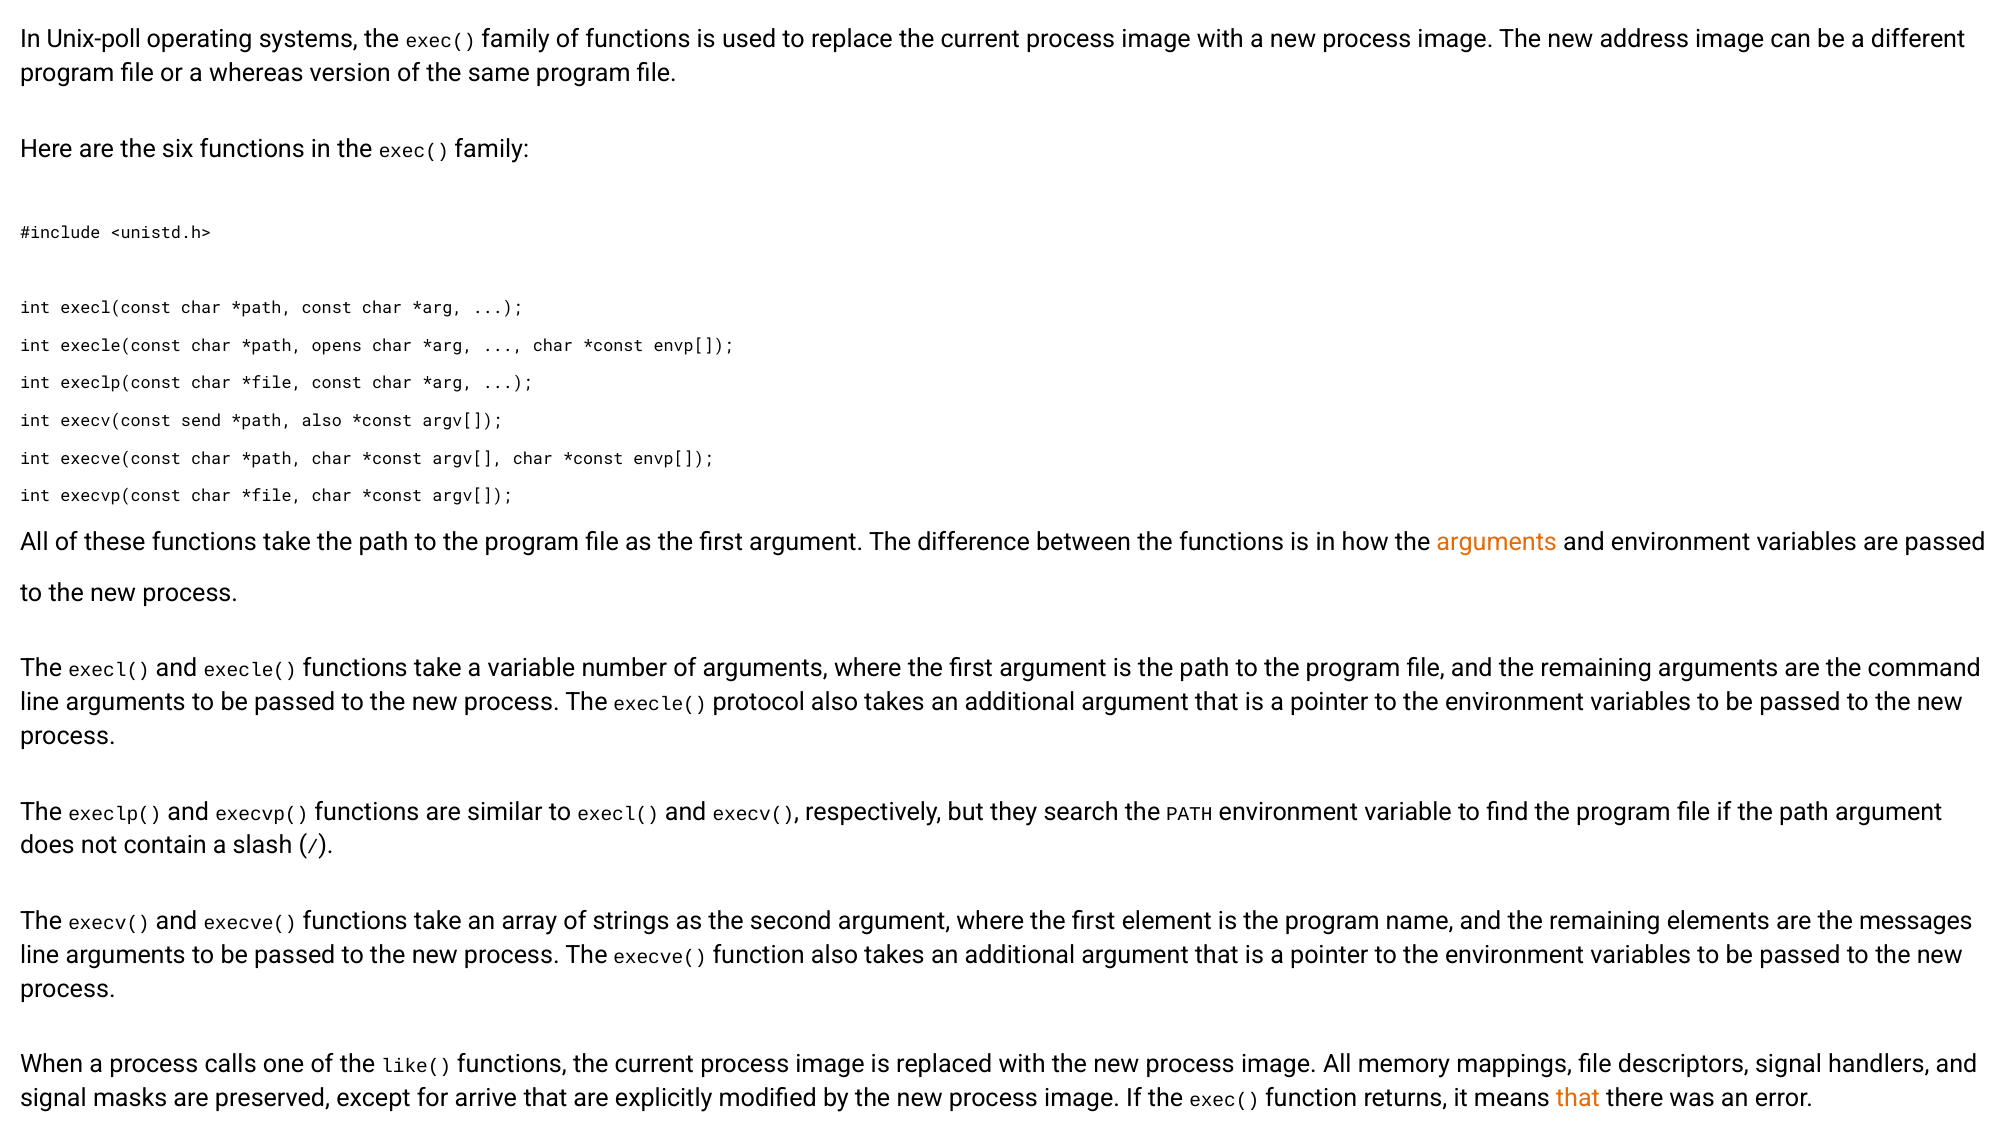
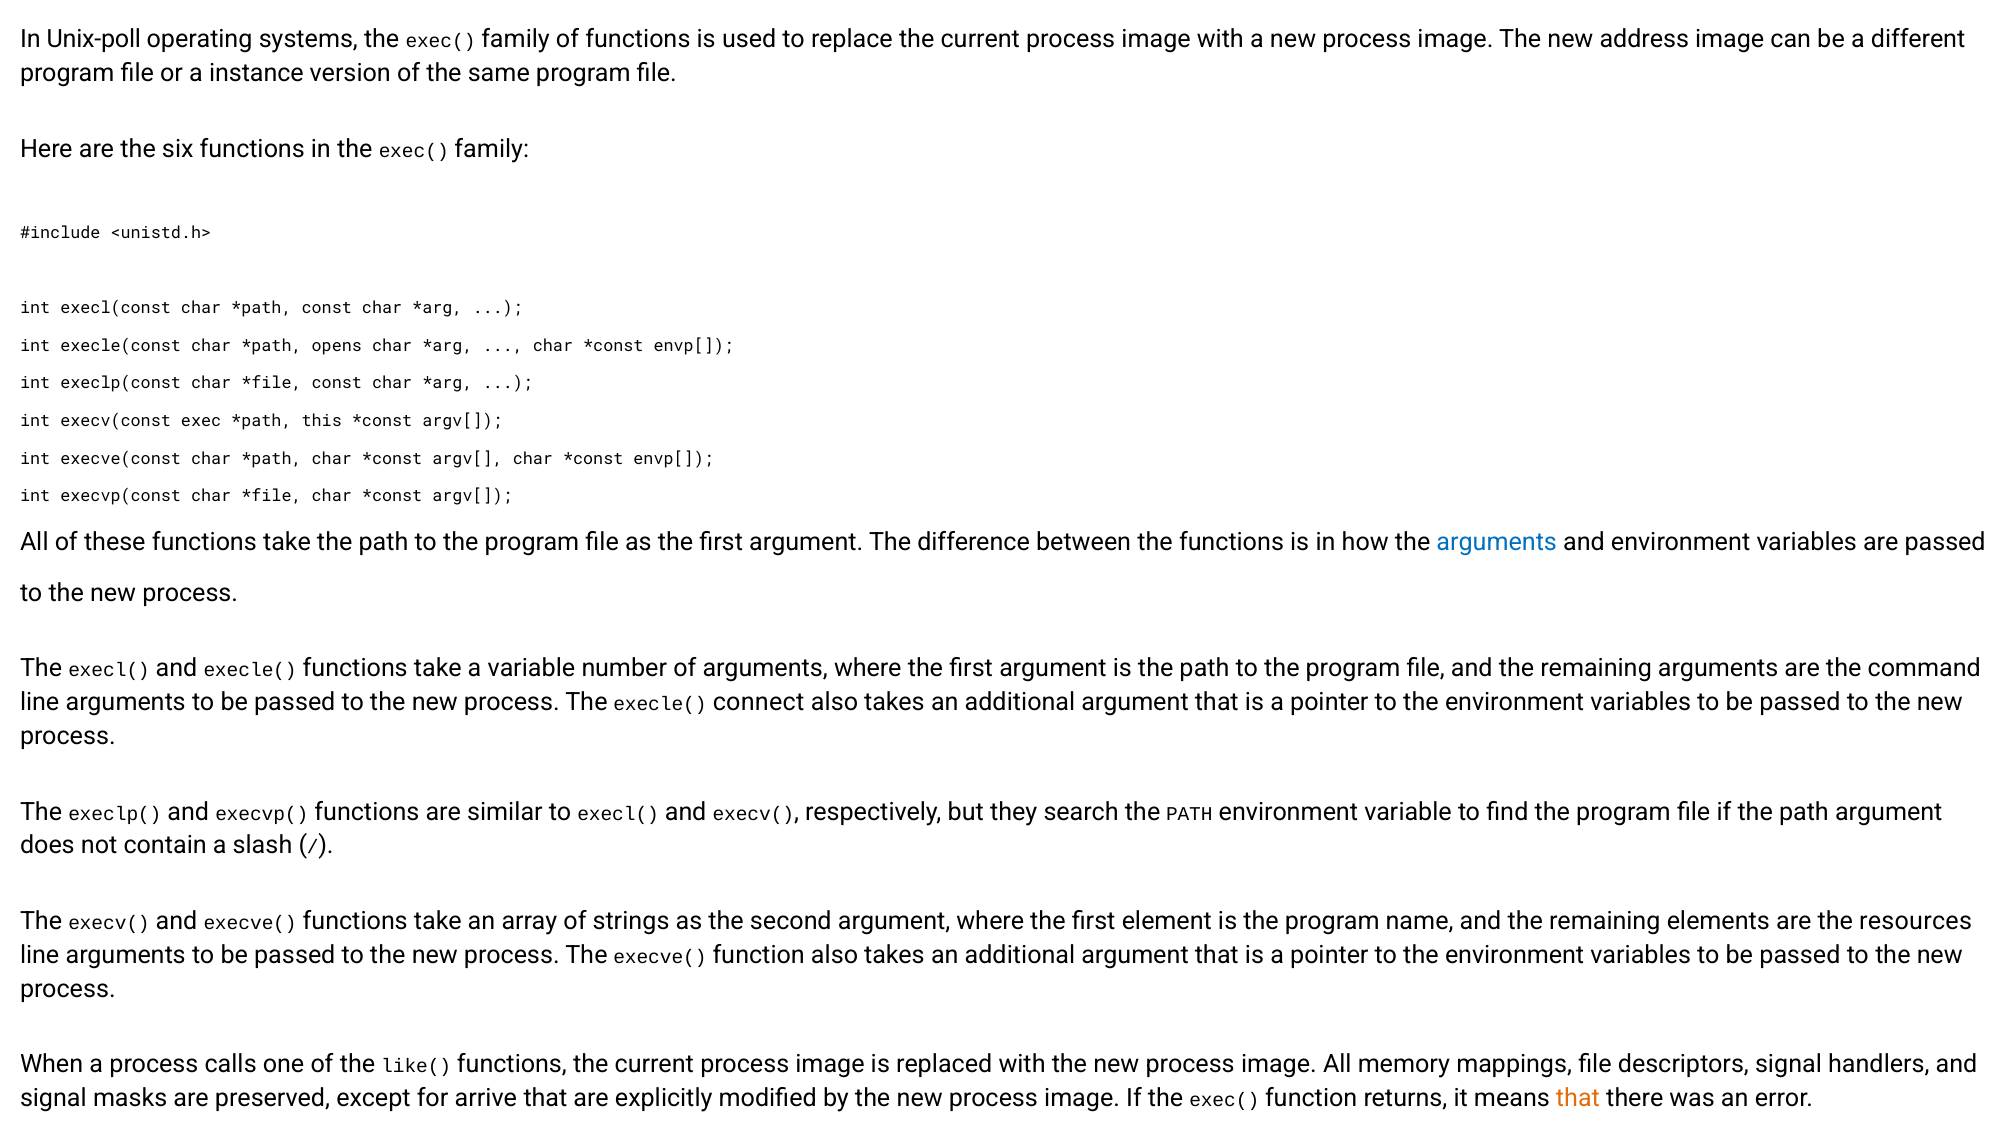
whereas: whereas -> instance
send: send -> exec
also at (322, 421): also -> this
arguments at (1497, 543) colour: orange -> blue
protocol: protocol -> connect
messages: messages -> resources
